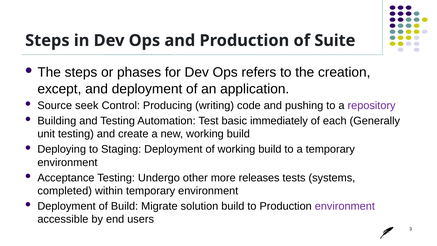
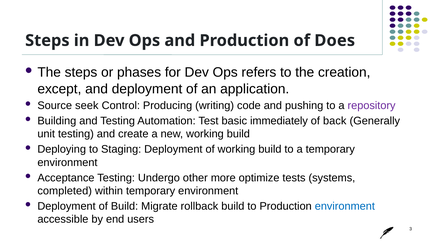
Suite: Suite -> Does
each: each -> back
releases: releases -> optimize
solution: solution -> rollback
environment at (345, 206) colour: purple -> blue
